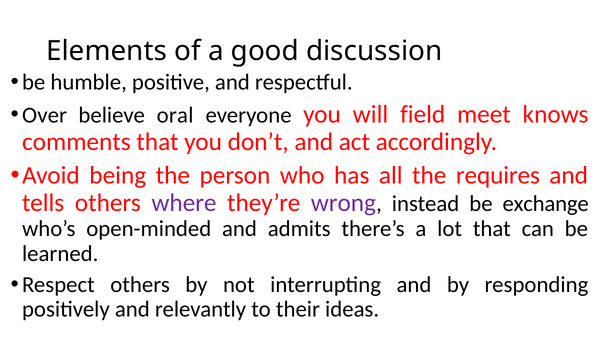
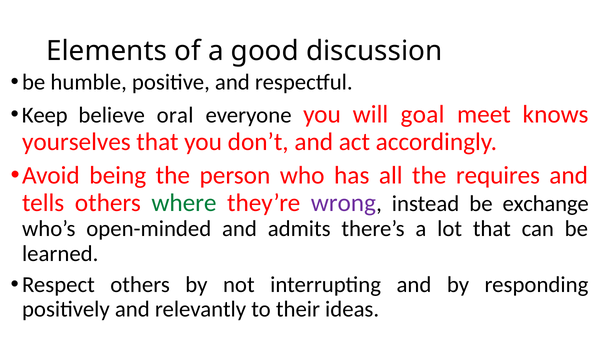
Over: Over -> Keep
field: field -> goal
comments: comments -> yourselves
where colour: purple -> green
